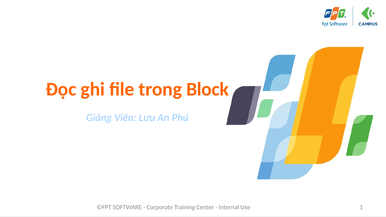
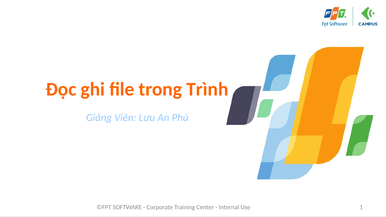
Block: Block -> Trình
